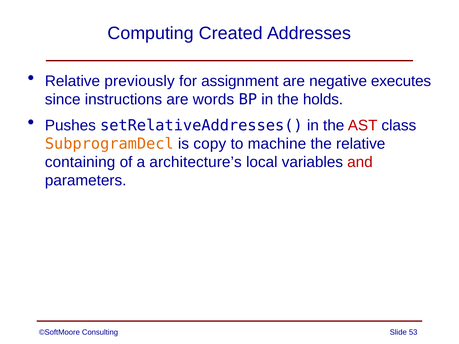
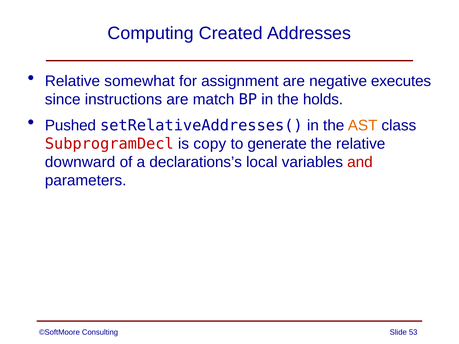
previously: previously -> somewhat
words: words -> match
Pushes: Pushes -> Pushed
AST colour: red -> orange
SubprogramDecl colour: orange -> red
machine: machine -> generate
containing: containing -> downward
architecture’s: architecture’s -> declarations’s
